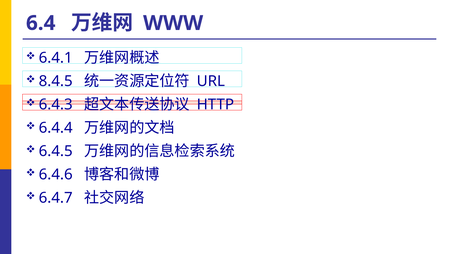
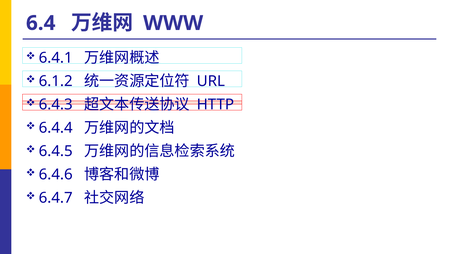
8.4.5: 8.4.5 -> 6.1.2
